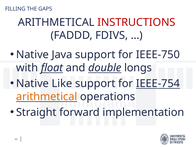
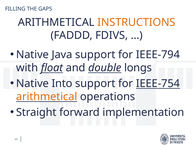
INSTRUCTIONS colour: red -> orange
IEEE-750: IEEE-750 -> IEEE-794
Like: Like -> Into
